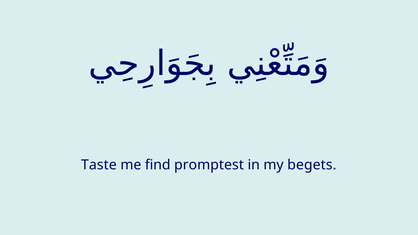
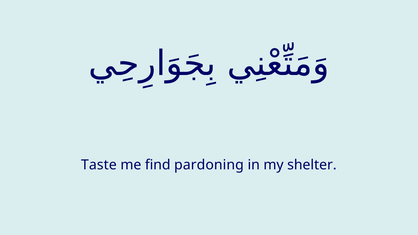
promptest: promptest -> pardoning
begets: begets -> shelter
